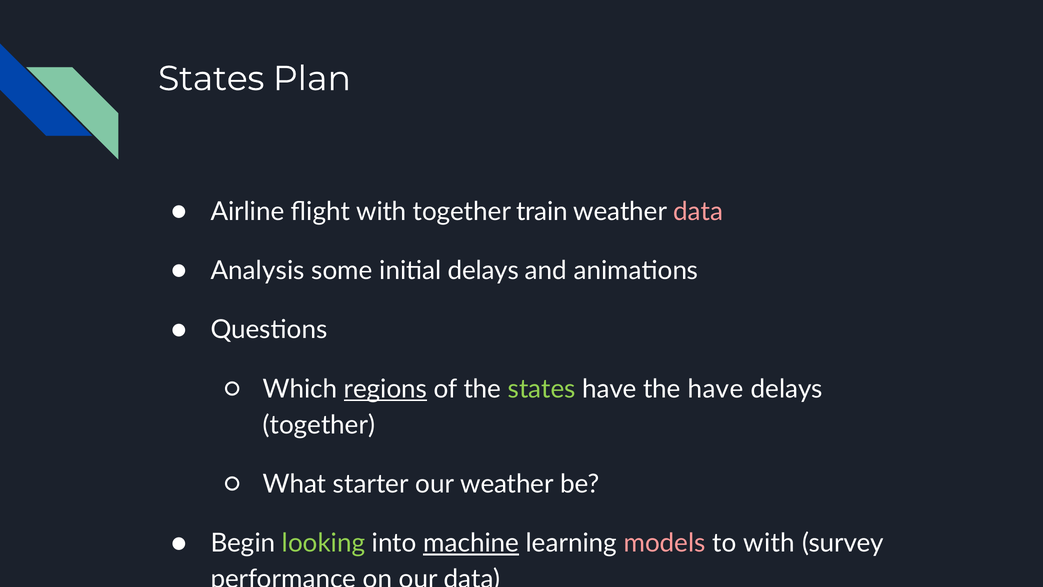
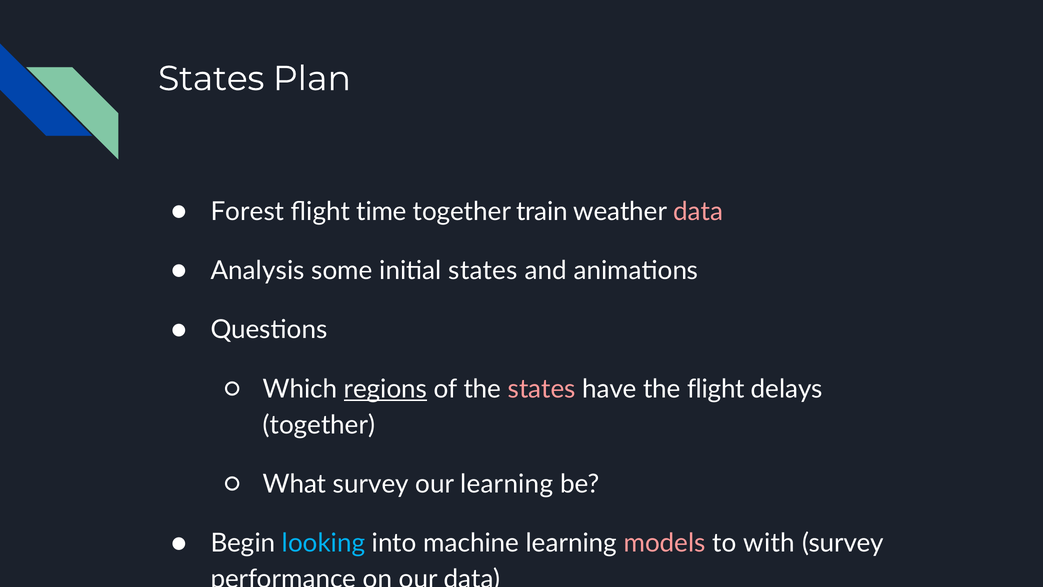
Airline at (247, 211): Airline -> Forest
flight with: with -> time
initial delays: delays -> states
states at (542, 389) colour: light green -> pink
the have: have -> flight
What starter: starter -> survey
our weather: weather -> learning
looking colour: light green -> light blue
machine underline: present -> none
